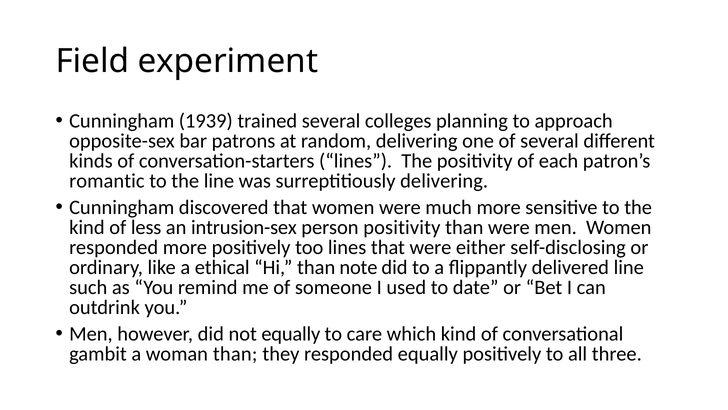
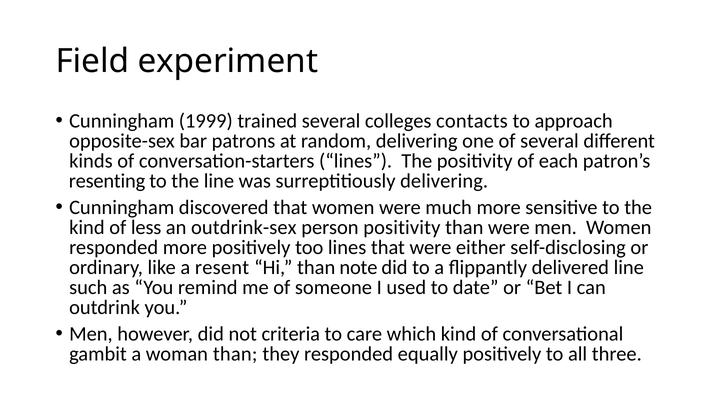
1939: 1939 -> 1999
planning: planning -> contacts
romantic: romantic -> resenting
intrusion-sex: intrusion-sex -> outdrink-sex
ethical: ethical -> resent
not equally: equally -> criteria
